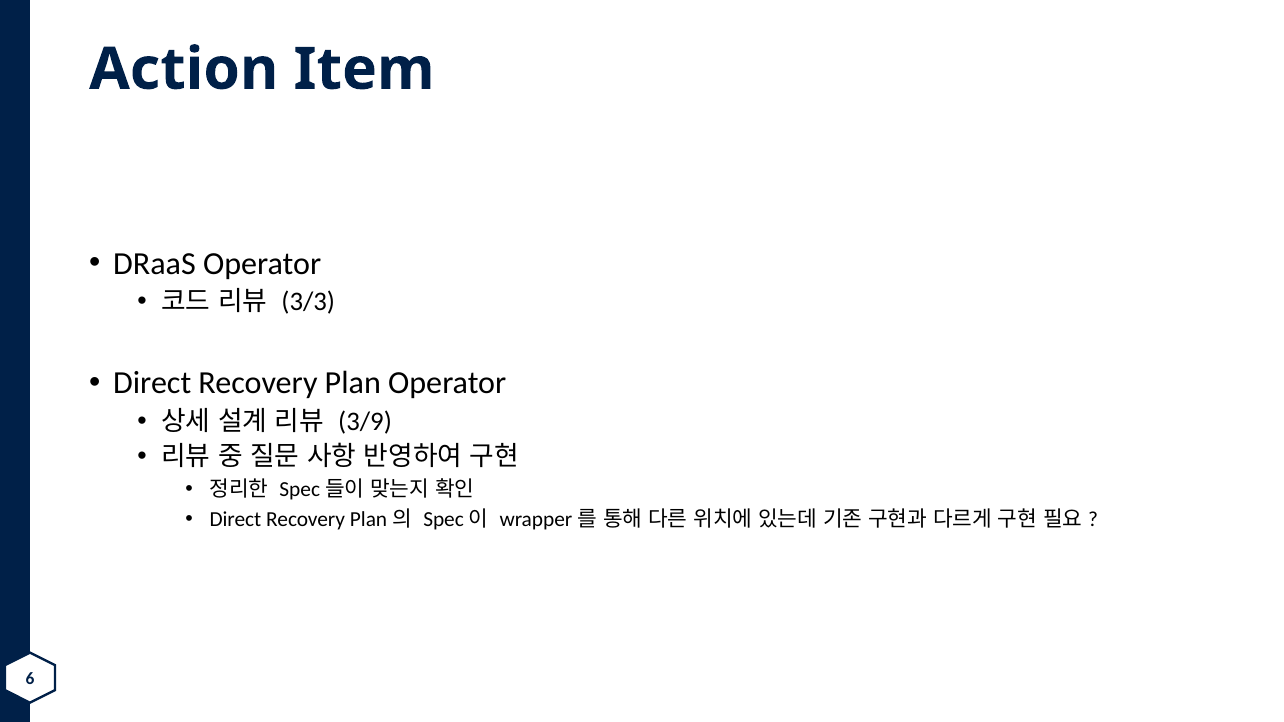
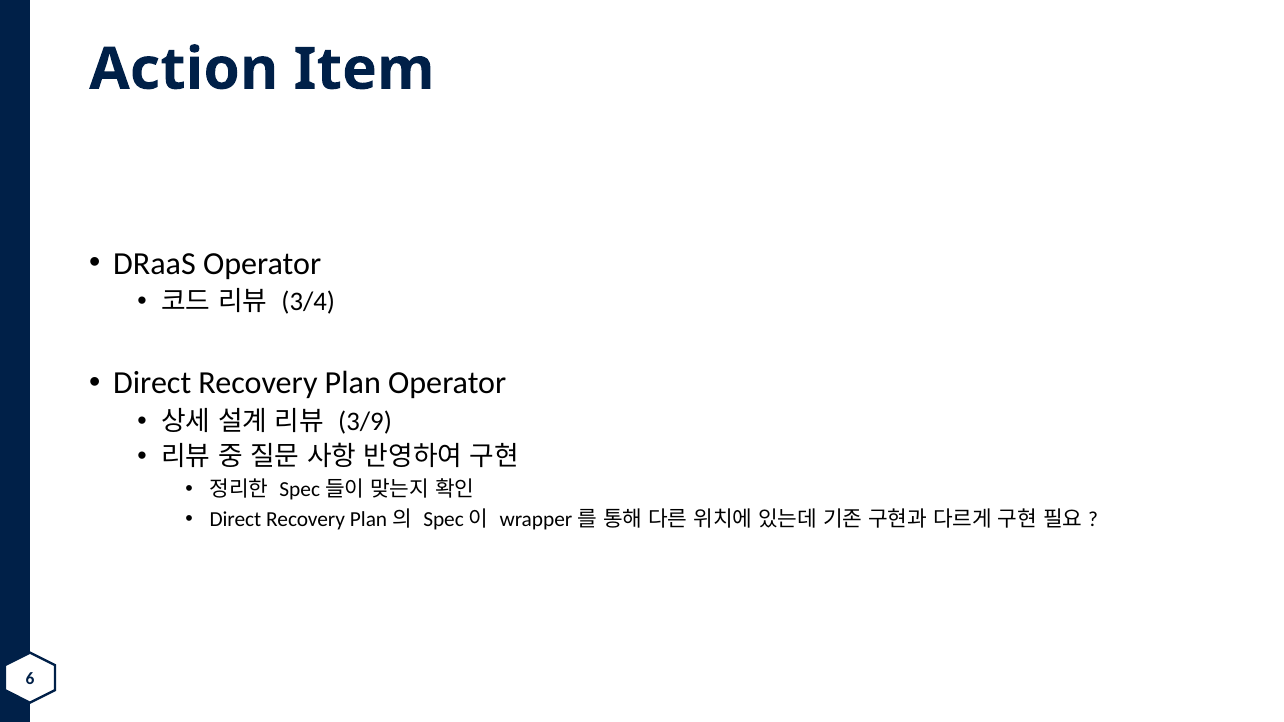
3/3: 3/3 -> 3/4
